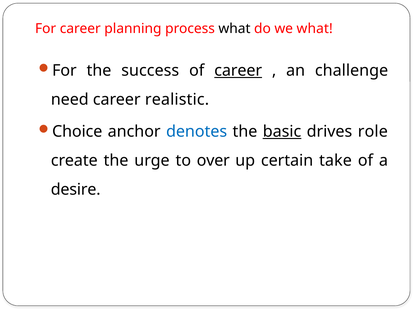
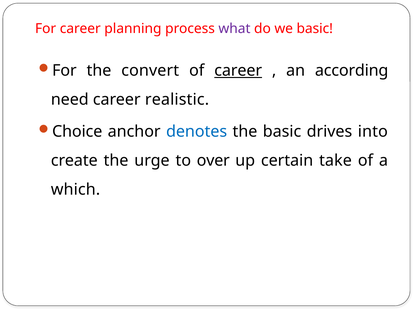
what at (234, 28) colour: black -> purple
we what: what -> basic
success: success -> convert
challenge: challenge -> according
basic at (282, 132) underline: present -> none
role: role -> into
desire: desire -> which
